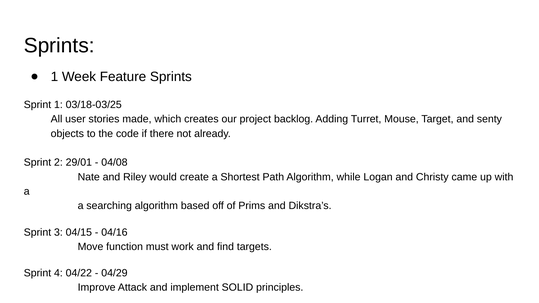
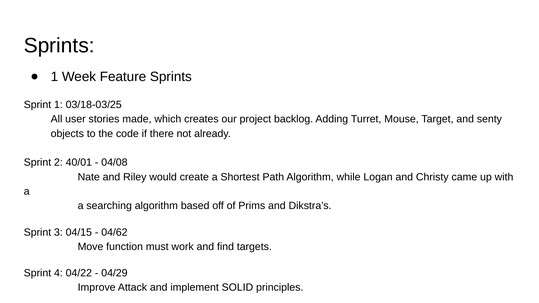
29/01: 29/01 -> 40/01
04/16: 04/16 -> 04/62
